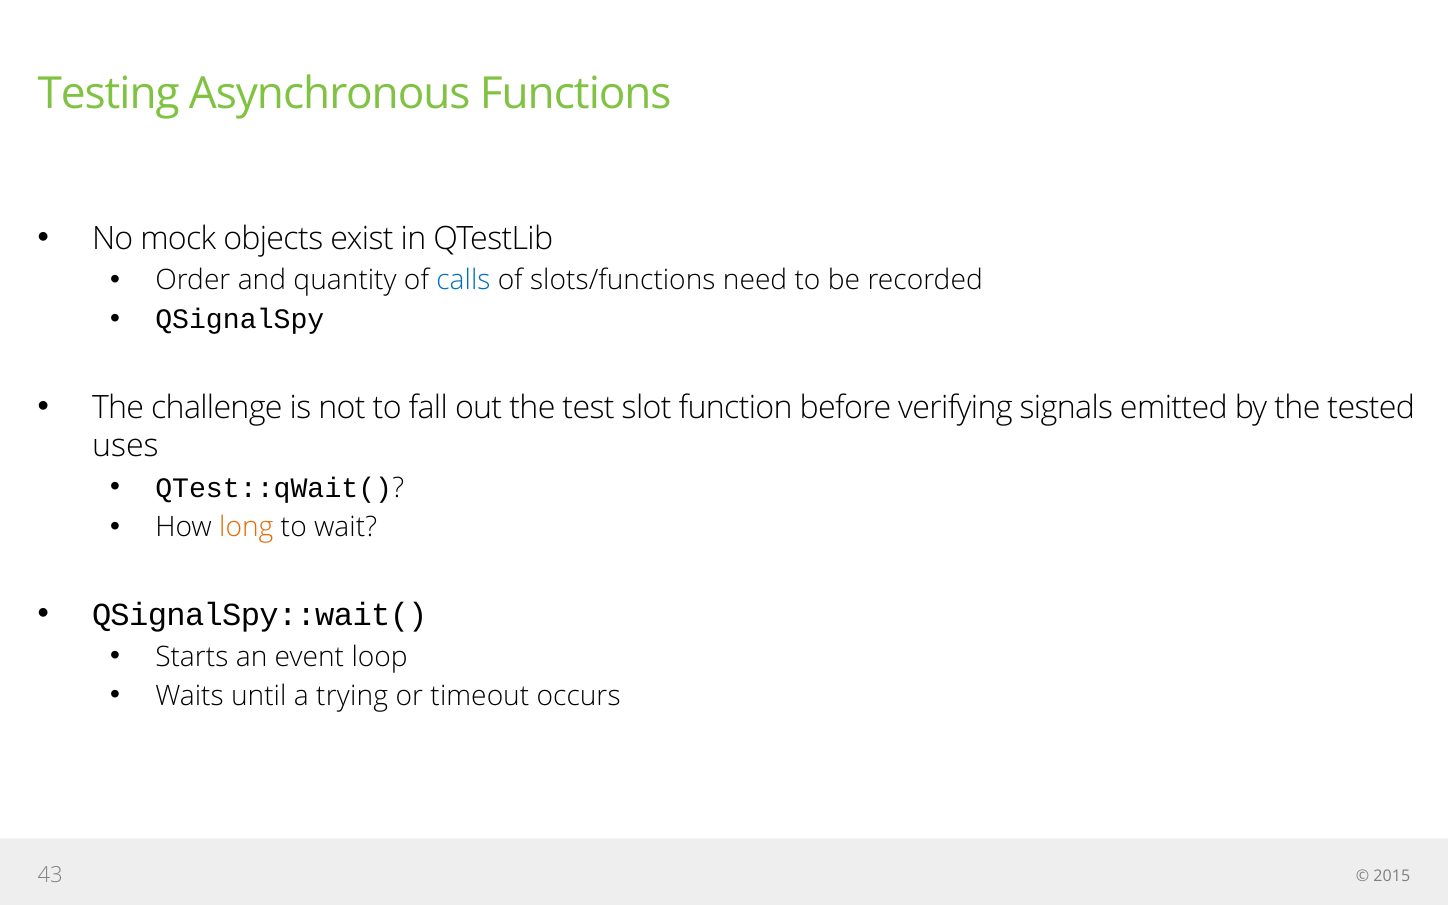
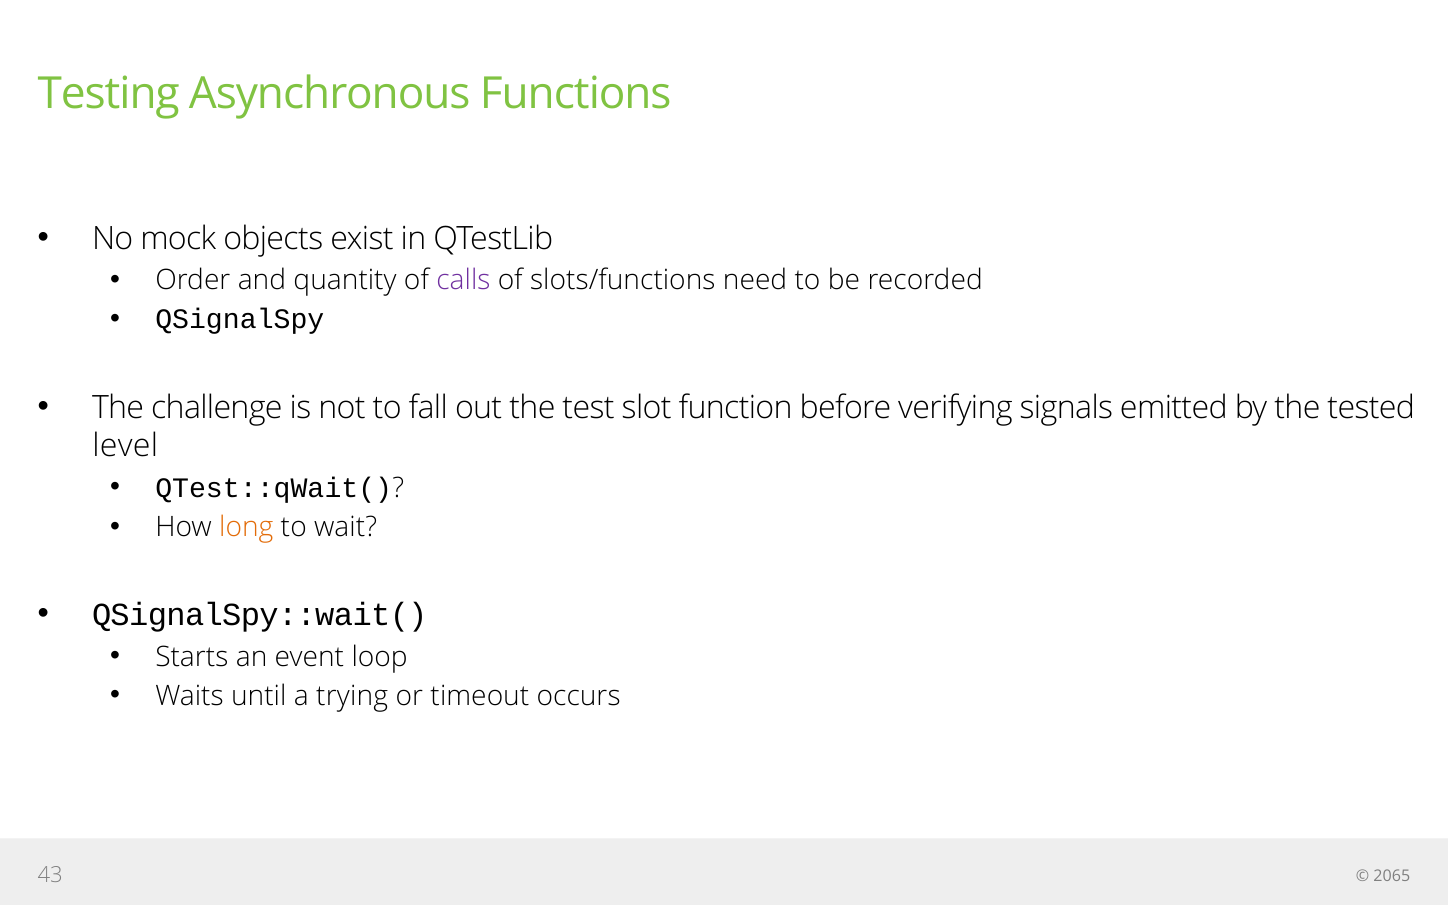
calls colour: blue -> purple
uses: uses -> level
2015: 2015 -> 2065
